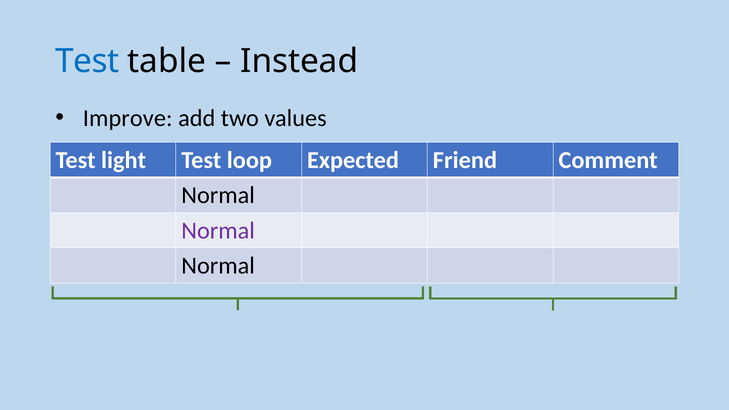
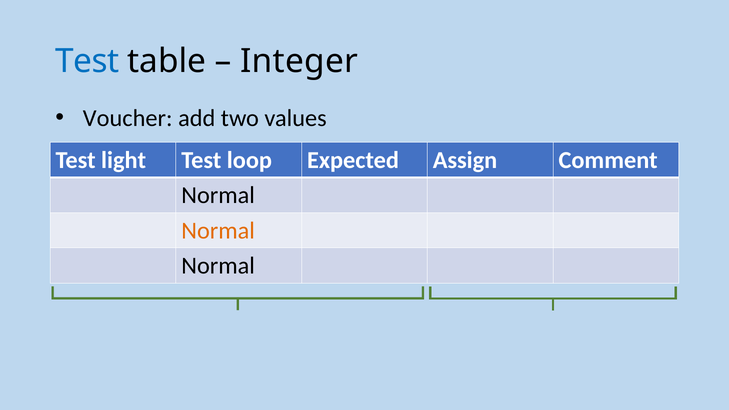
Instead: Instead -> Integer
Improve: Improve -> Voucher
Friend: Friend -> Assign
Normal at (218, 231) colour: purple -> orange
